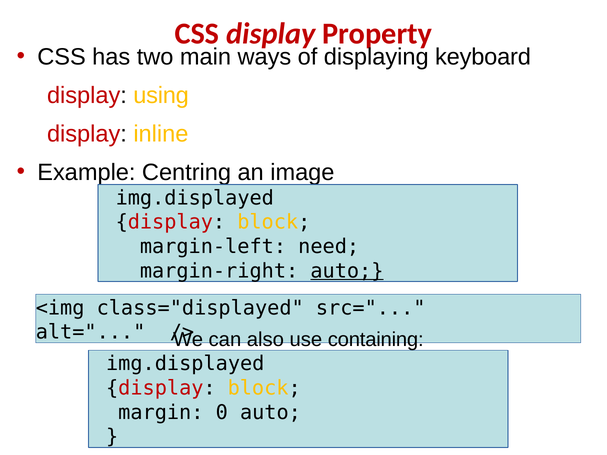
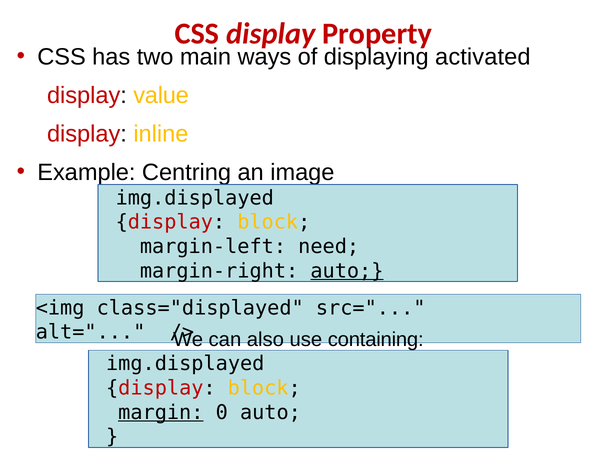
keyboard: keyboard -> activated
using: using -> value
margin underline: none -> present
